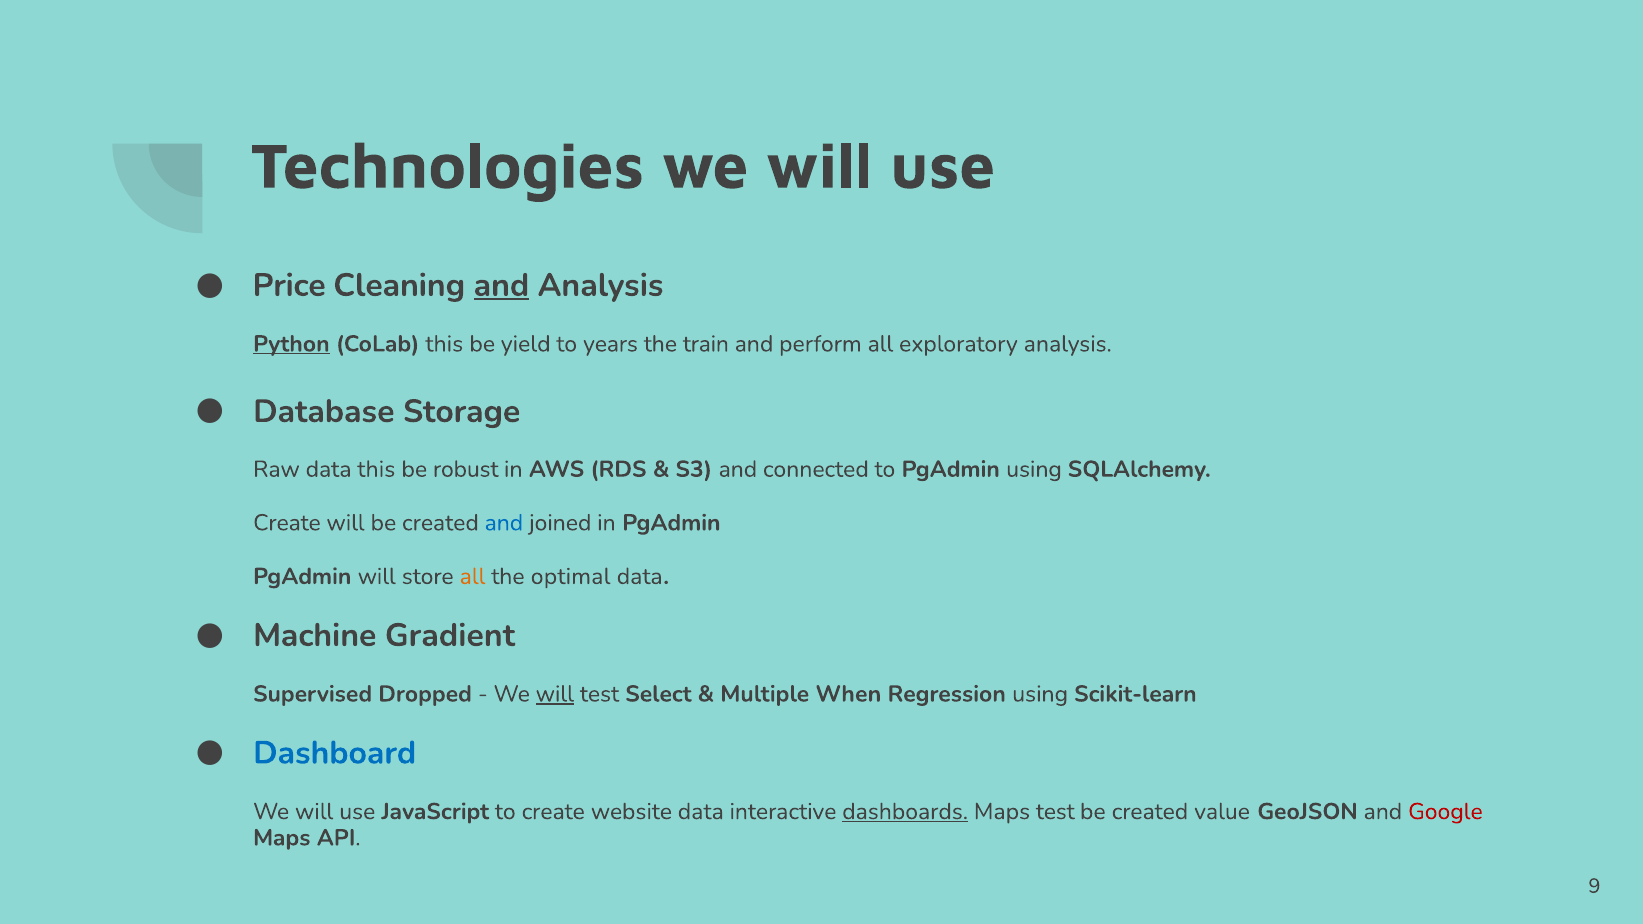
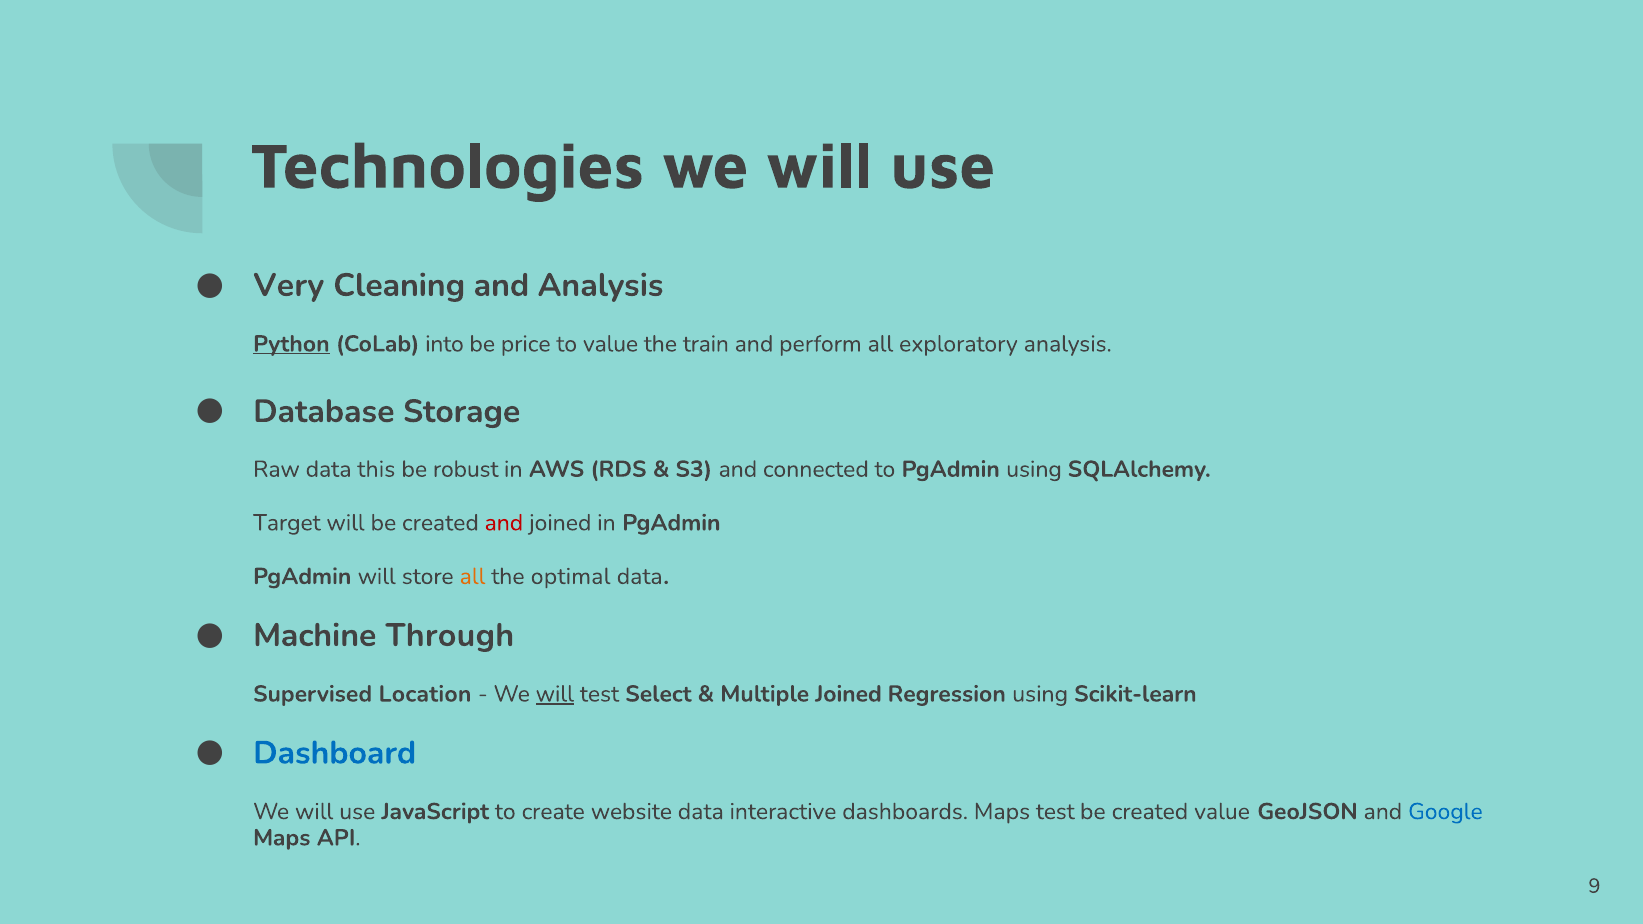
Price: Price -> Very
and at (501, 285) underline: present -> none
CoLab this: this -> into
yield: yield -> price
to years: years -> value
Create at (287, 523): Create -> Target
and at (504, 523) colour: blue -> red
Gradient: Gradient -> Through
Dropped: Dropped -> Location
Multiple When: When -> Joined
dashboards underline: present -> none
Google colour: red -> blue
